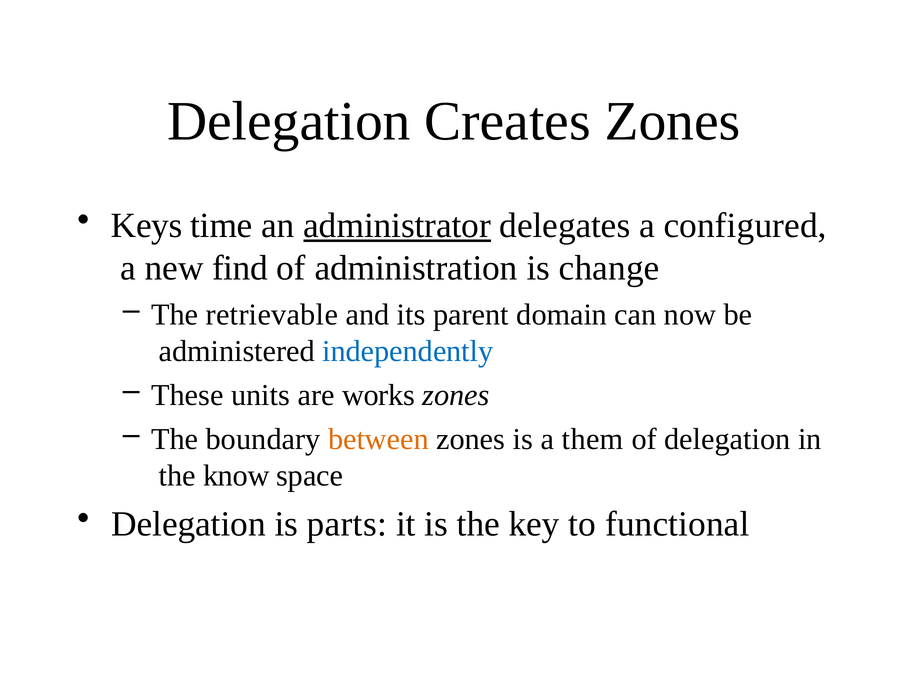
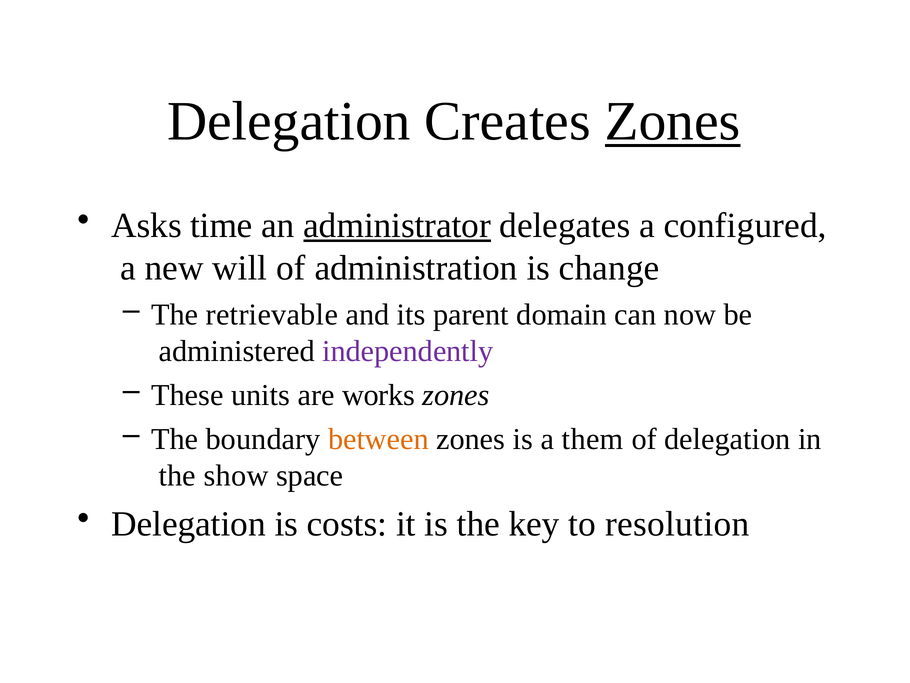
Zones at (673, 121) underline: none -> present
Keys: Keys -> Asks
find: find -> will
independently colour: blue -> purple
know: know -> show
parts: parts -> costs
functional: functional -> resolution
